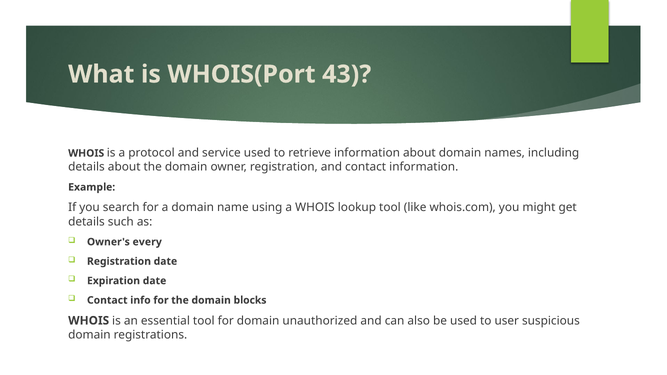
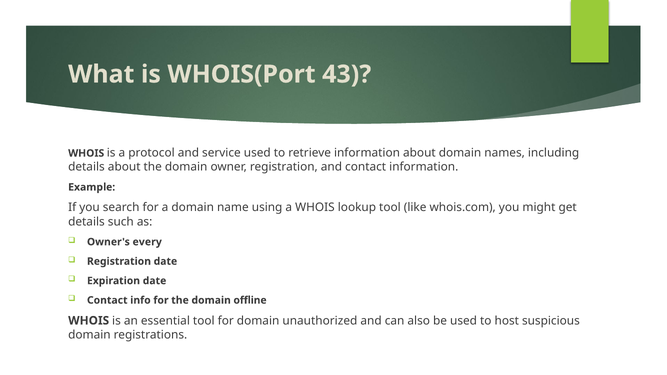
blocks: blocks -> offline
user: user -> host
